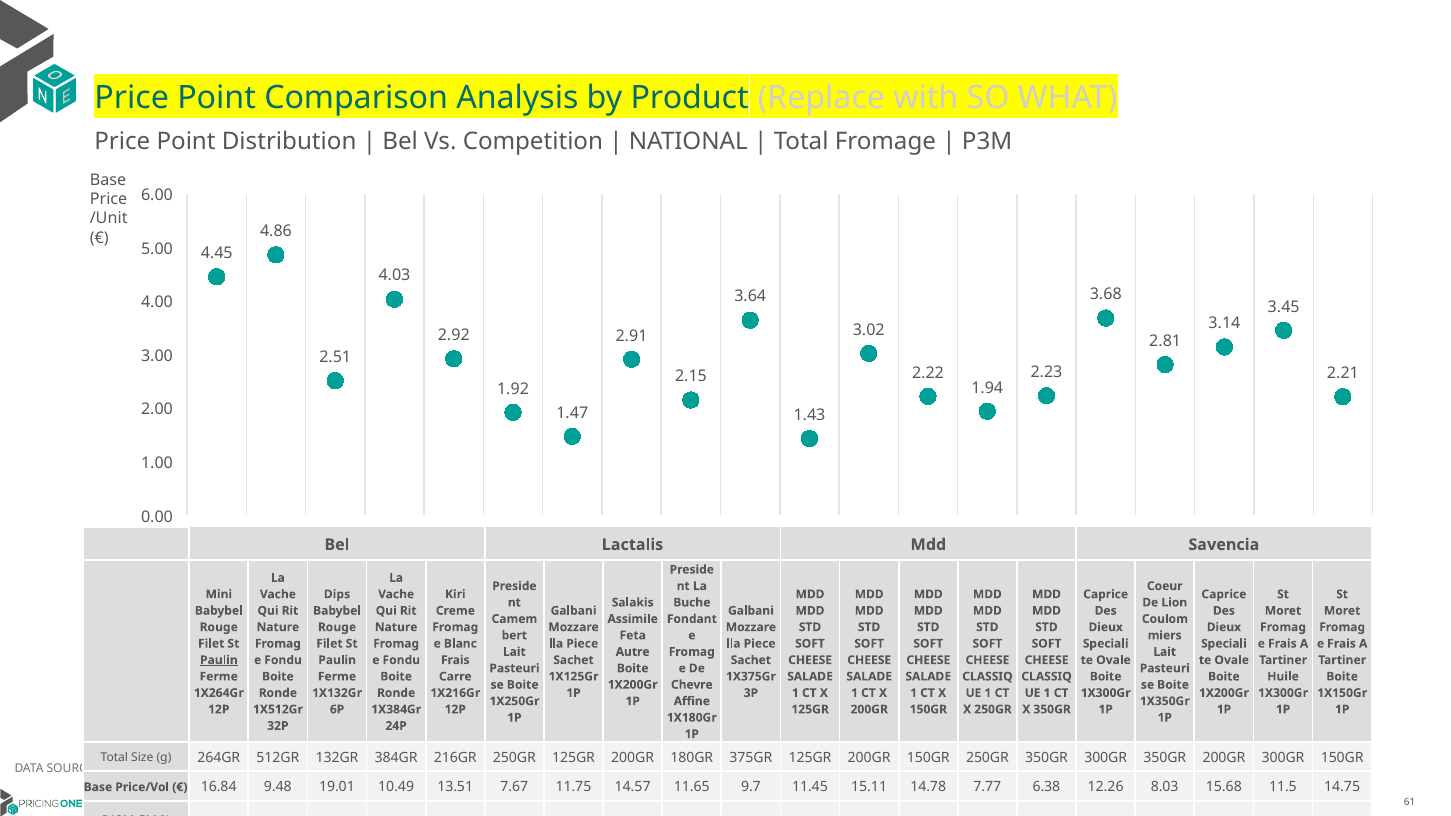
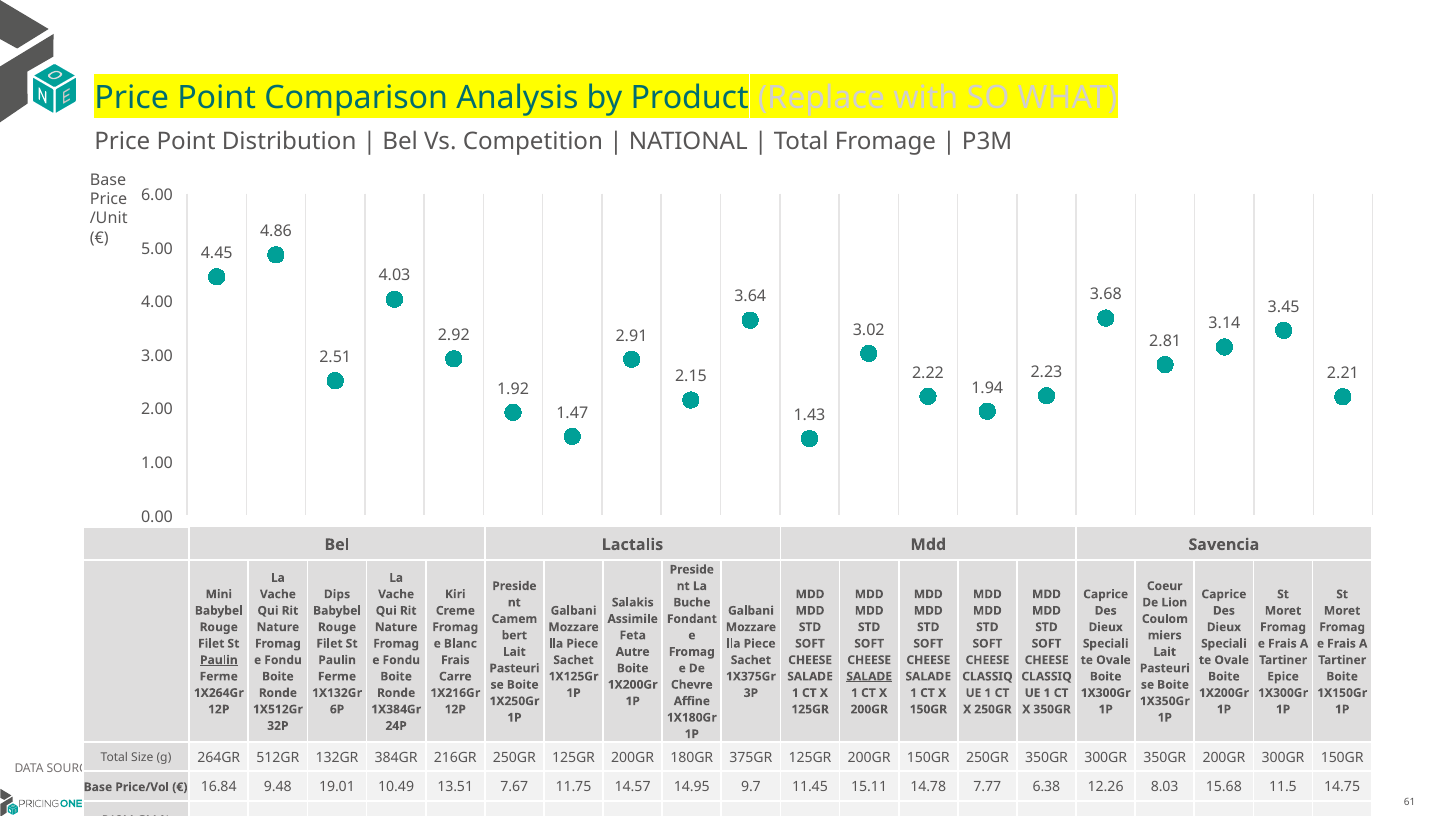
SALADE at (869, 677) underline: none -> present
Huile: Huile -> Epice
11.65: 11.65 -> 14.95
